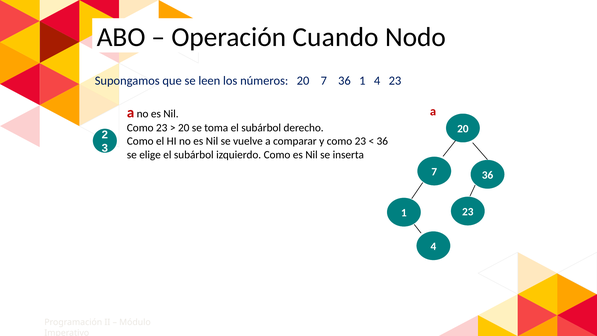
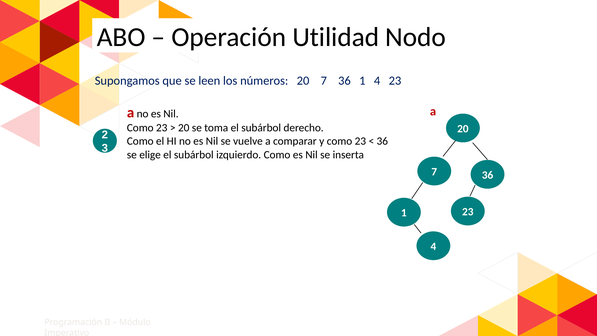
Cuando: Cuando -> Utilidad
